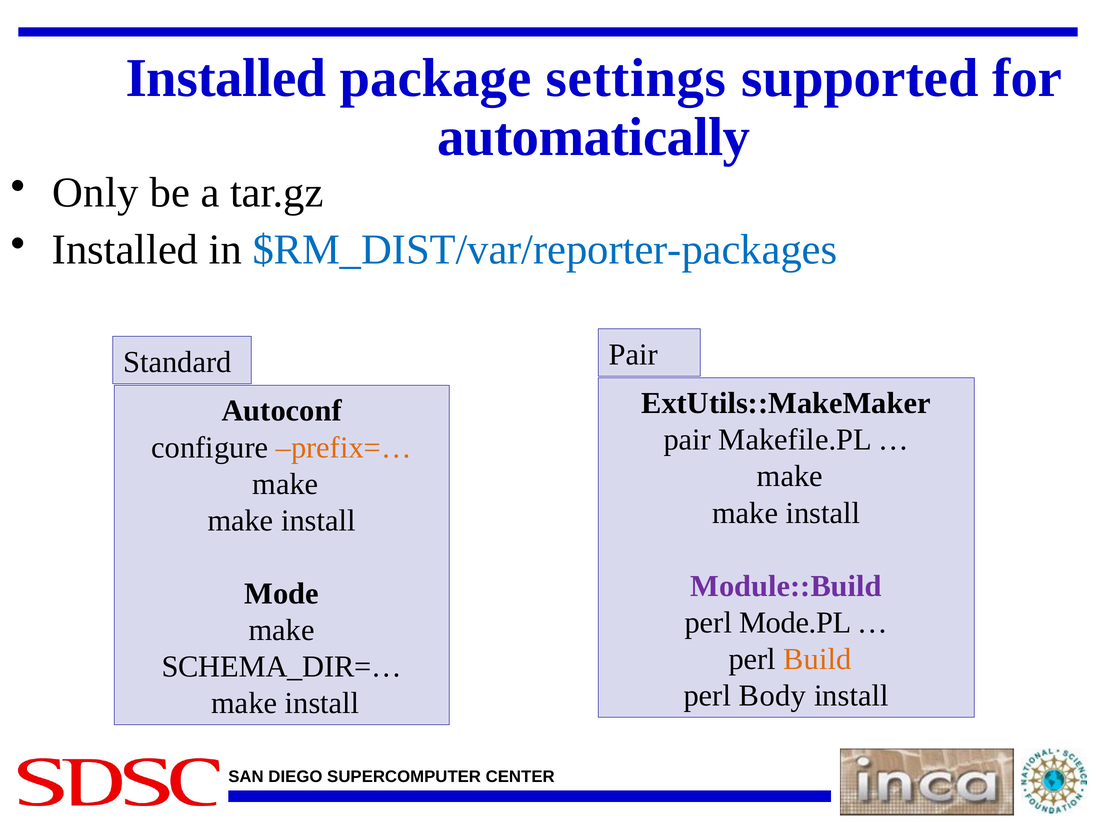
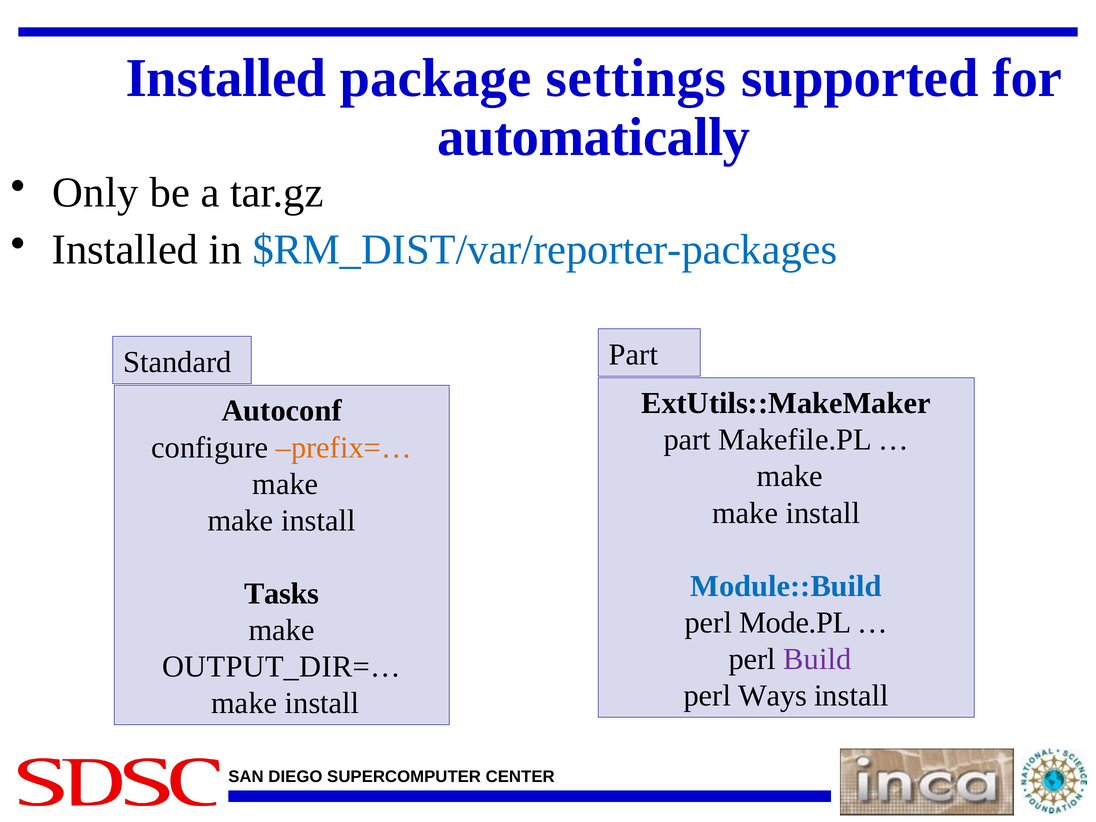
Pair at (633, 355): Pair -> Part
pair at (687, 440): pair -> part
Module::Build colour: purple -> blue
Mode: Mode -> Tasks
Build colour: orange -> purple
SCHEMA_DIR=…: SCHEMA_DIR=… -> OUTPUT_DIR=…
Body: Body -> Ways
